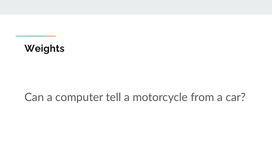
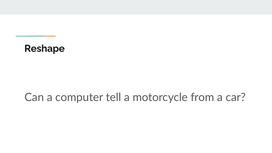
Weights: Weights -> Reshape
